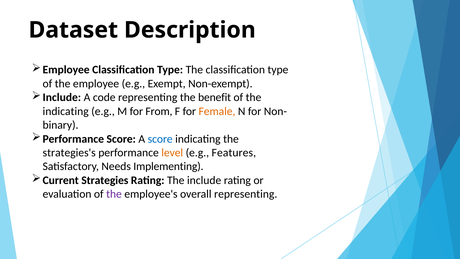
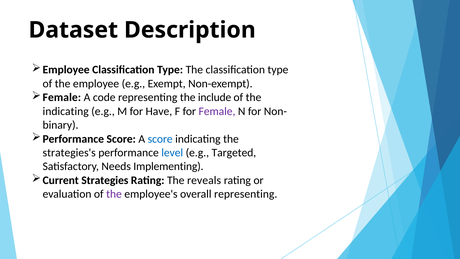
Include at (62, 97): Include -> Female
benefit: benefit -> include
From: From -> Have
Female at (217, 111) colour: orange -> purple
level colour: orange -> blue
Features: Features -> Targeted
The include: include -> reveals
